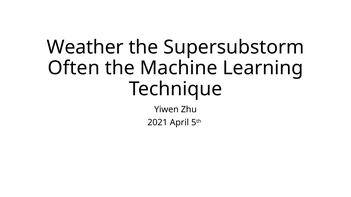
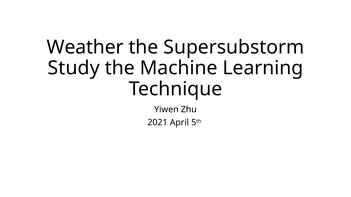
Often: Often -> Study
